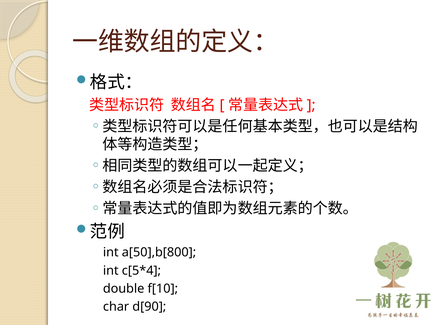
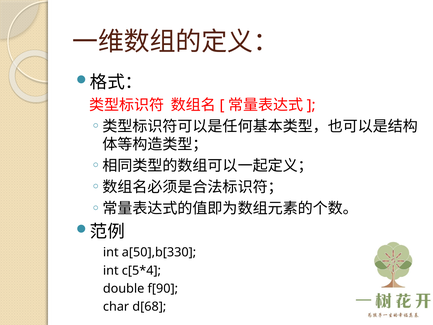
a[50],b[800: a[50],b[800 -> a[50],b[330
f[10: f[10 -> f[90
d[90: d[90 -> d[68
